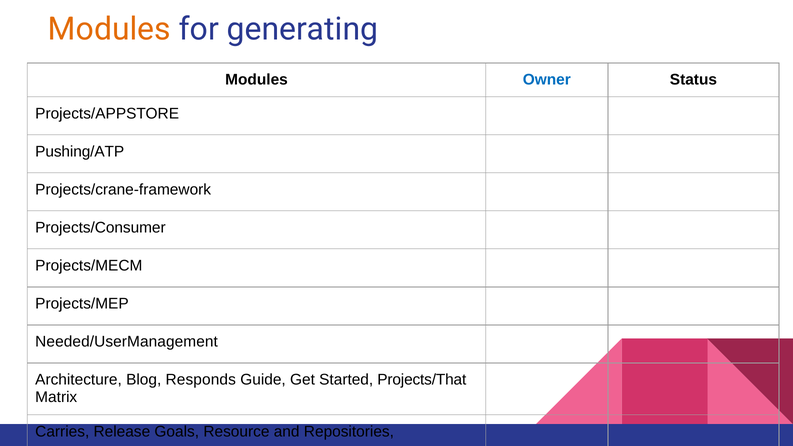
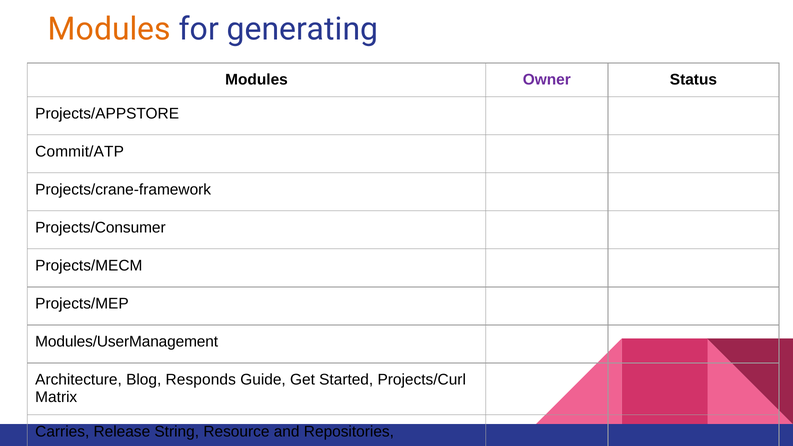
Owner colour: blue -> purple
Pushing/ATP: Pushing/ATP -> Commit/ATP
Needed/UserManagement: Needed/UserManagement -> Modules/UserManagement
Projects/That: Projects/That -> Projects/Curl
Goals: Goals -> String
